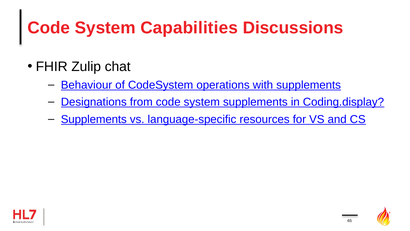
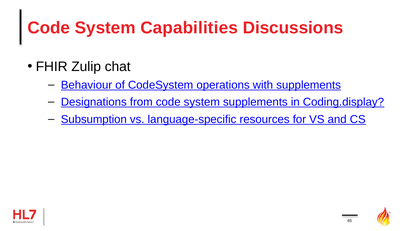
Supplements at (94, 119): Supplements -> Subsumption
